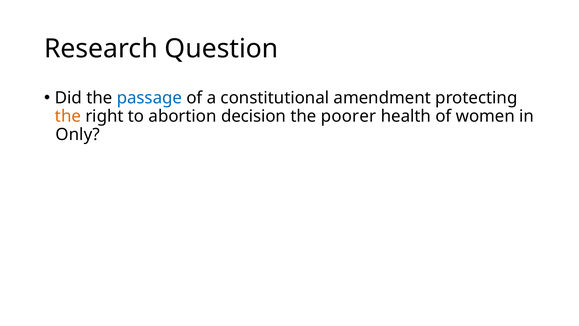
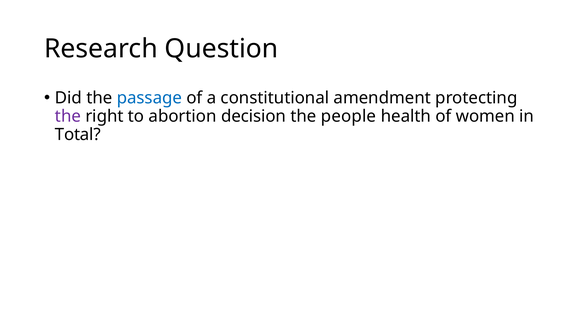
the at (68, 116) colour: orange -> purple
poorer: poorer -> people
Only: Only -> Total
